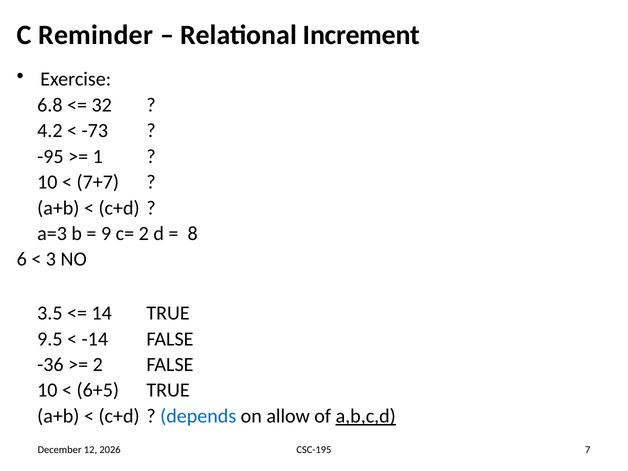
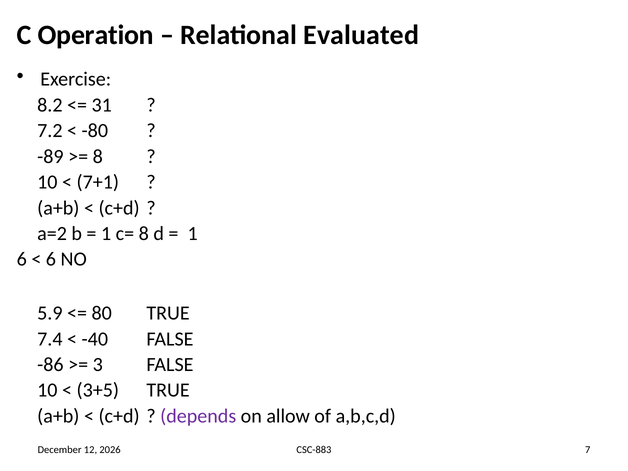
Reminder: Reminder -> Operation
Increment: Increment -> Evaluated
6.8: 6.8 -> 8.2
32: 32 -> 31
4.2: 4.2 -> 7.2
-73: -73 -> -80
-95: -95 -> -89
1 at (98, 157): 1 -> 8
7+7: 7+7 -> 7+1
a=3: a=3 -> a=2
9 at (106, 234): 9 -> 1
c= 2: 2 -> 8
8 at (193, 234): 8 -> 1
3 at (51, 259): 3 -> 6
3.5: 3.5 -> 5.9
14: 14 -> 80
9.5: 9.5 -> 7.4
-14: -14 -> -40
-36: -36 -> -86
2 at (98, 365): 2 -> 3
6+5: 6+5 -> 3+5
depends colour: blue -> purple
a,b,c,d underline: present -> none
CSC-195: CSC-195 -> CSC-883
